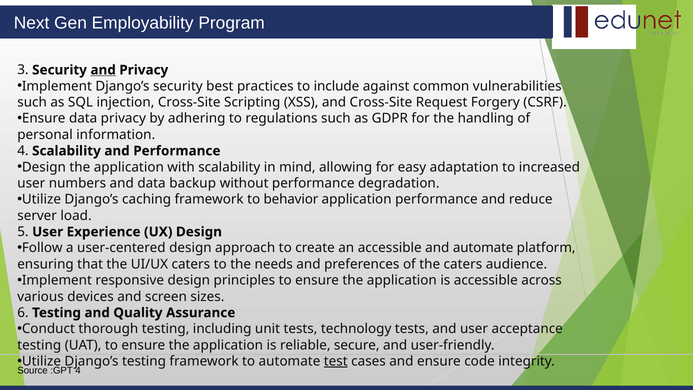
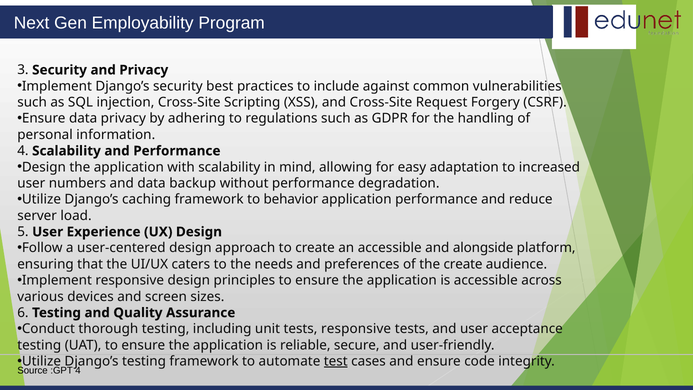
and at (103, 70) underline: present -> none
and automate: automate -> alongside
the caters: caters -> create
tests technology: technology -> responsive
